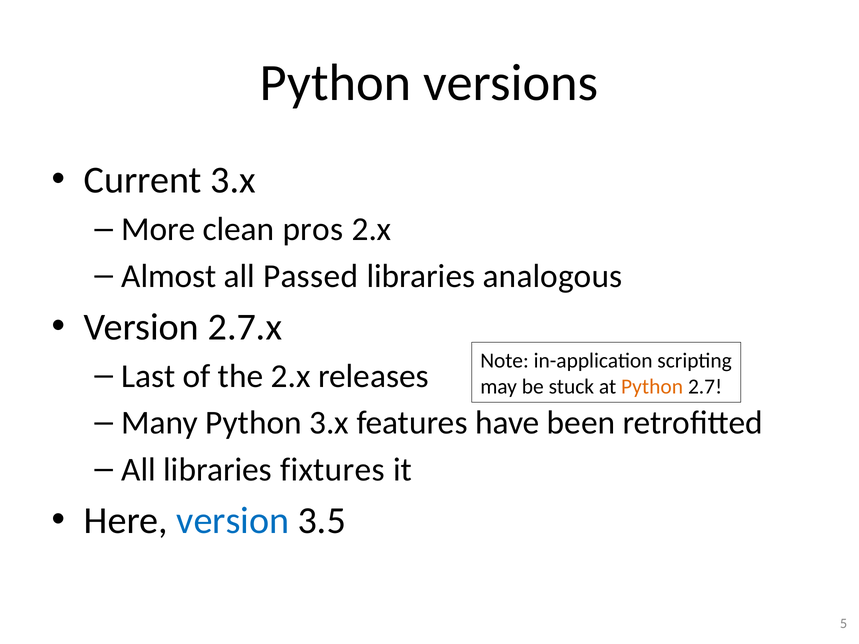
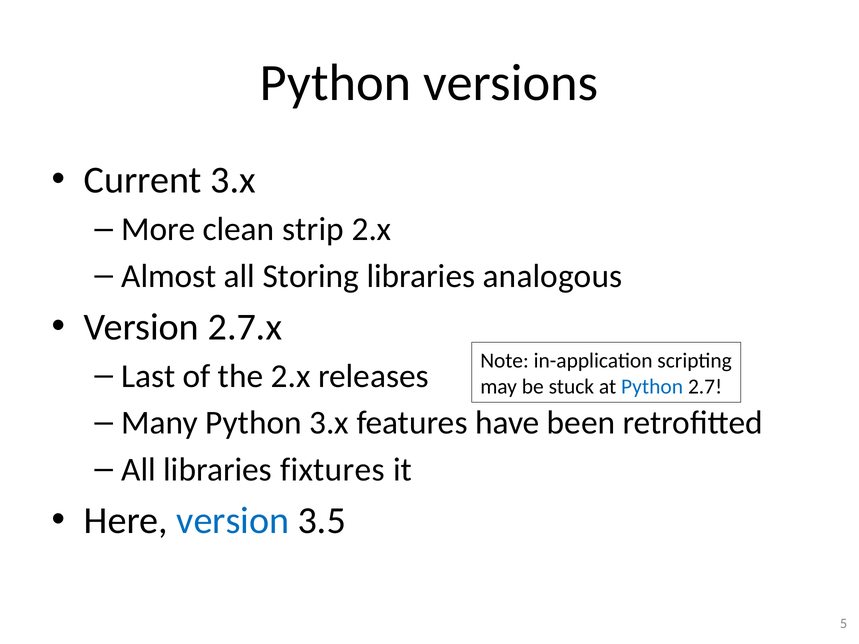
pros: pros -> strip
Passed: Passed -> Storing
Python at (652, 387) colour: orange -> blue
